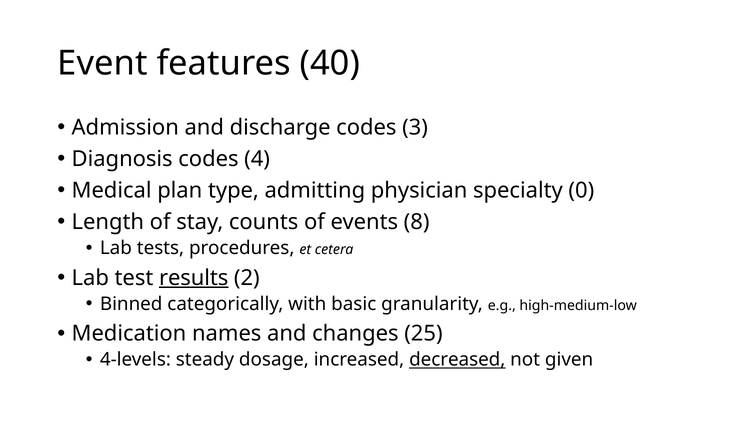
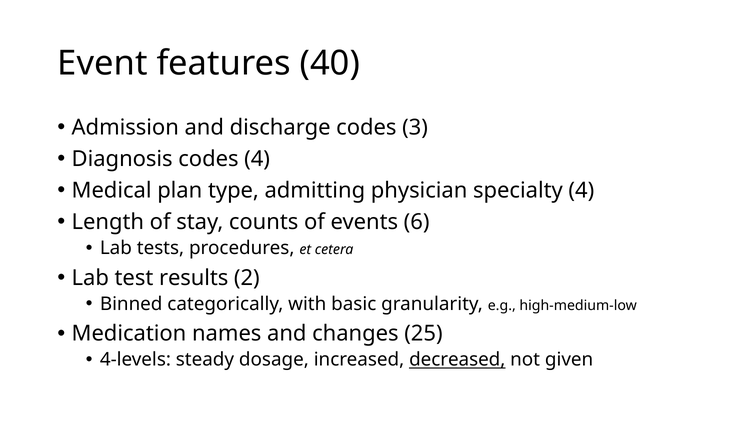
specialty 0: 0 -> 4
8: 8 -> 6
results underline: present -> none
